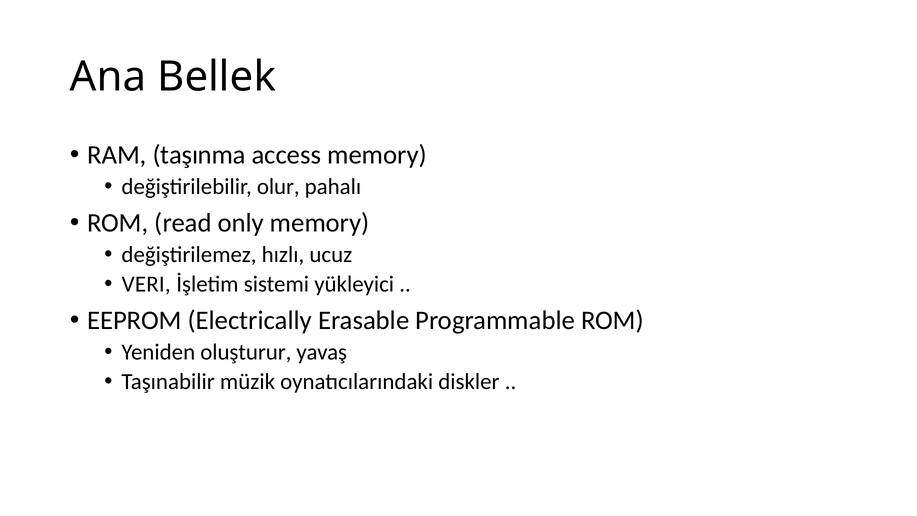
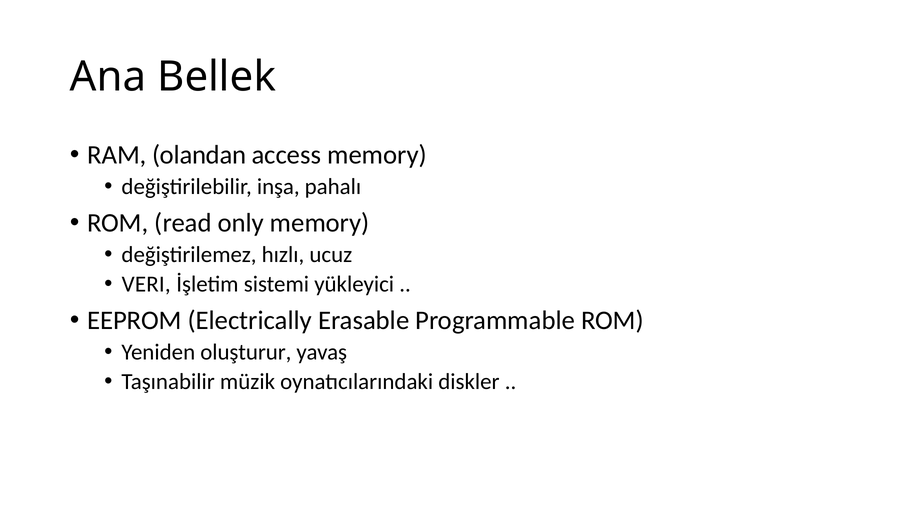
taşınma: taşınma -> olandan
olur: olur -> inşa
